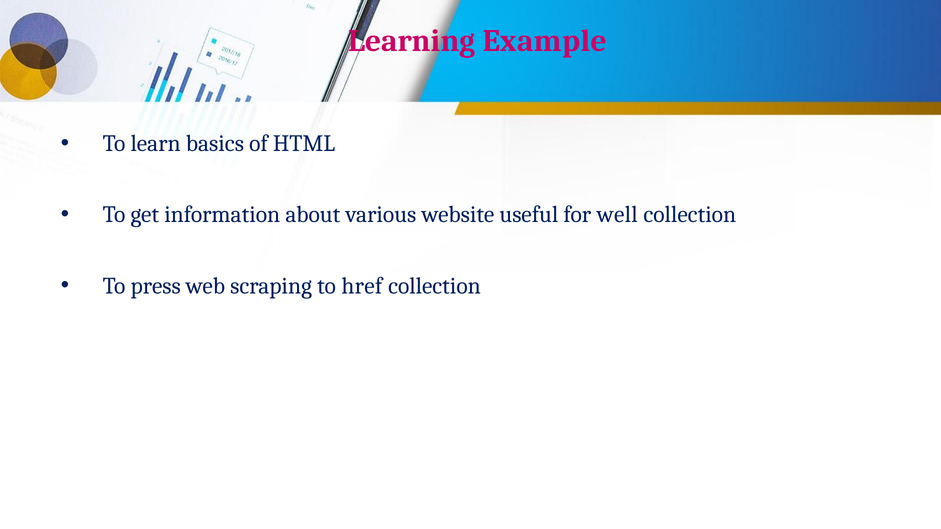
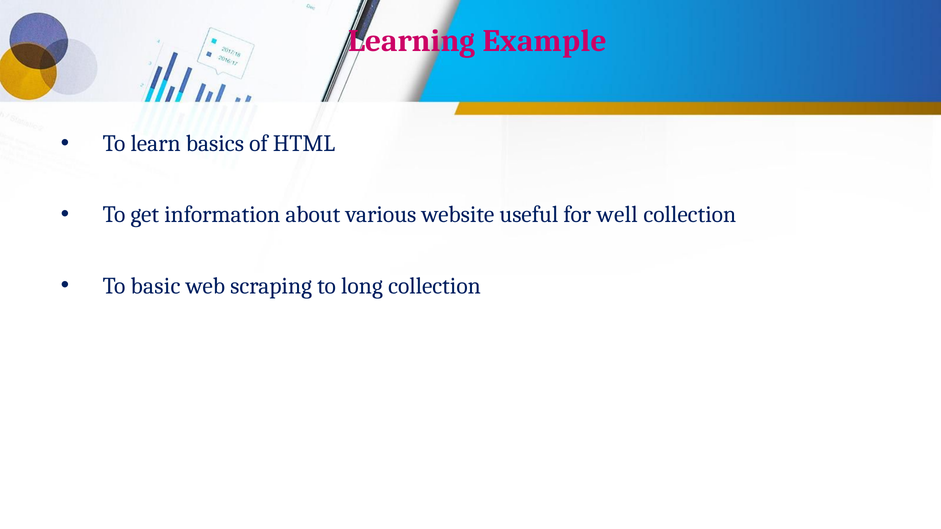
press: press -> basic
href: href -> long
